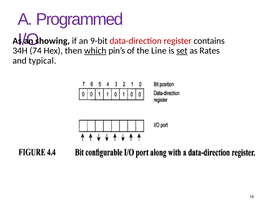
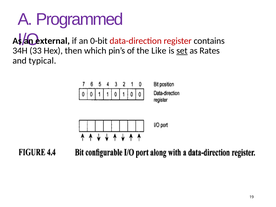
showing: showing -> external
9-bit: 9-bit -> 0-bit
74: 74 -> 33
which underline: present -> none
Line: Line -> Like
